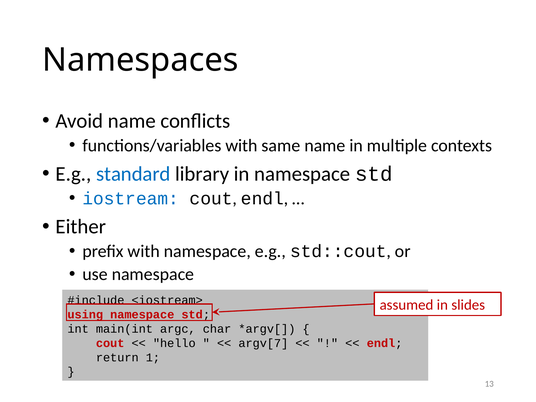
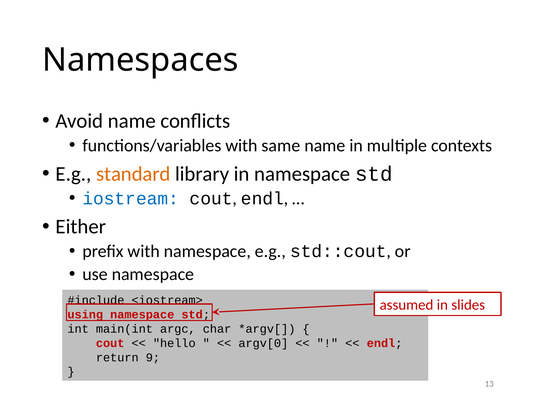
standard colour: blue -> orange
argv[7: argv[7 -> argv[0
1: 1 -> 9
